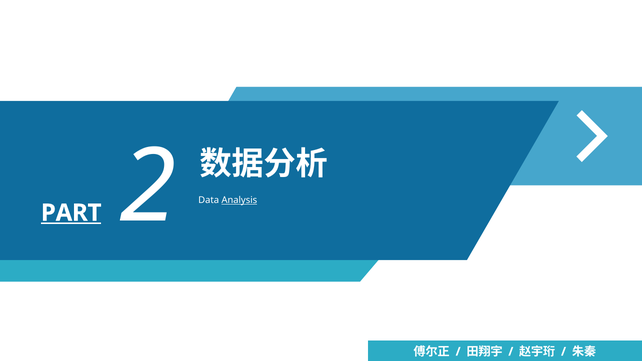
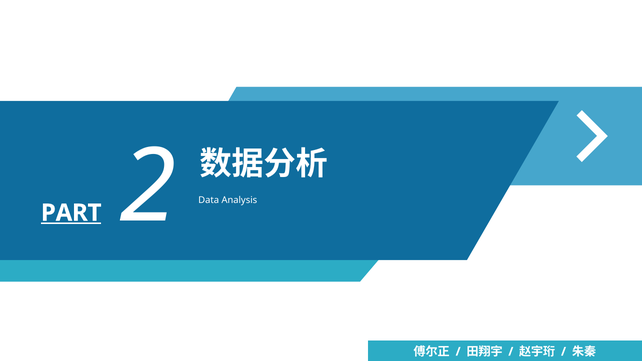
Analysis underline: present -> none
